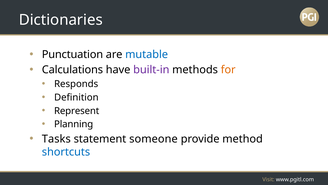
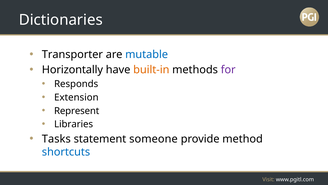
Punctuation: Punctuation -> Transporter
Calculations: Calculations -> Horizontally
built-in colour: purple -> orange
for colour: orange -> purple
Definition: Definition -> Extension
Planning: Planning -> Libraries
